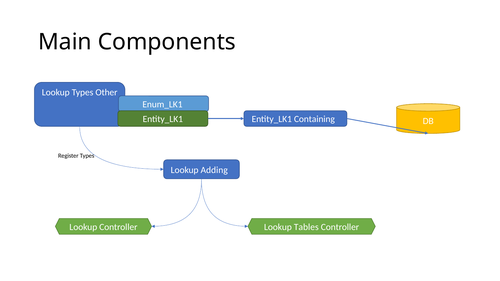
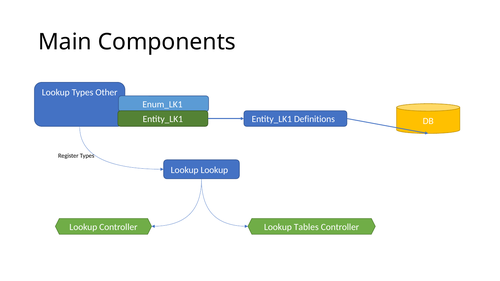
Containing: Containing -> Definitions
Lookup Adding: Adding -> Lookup
